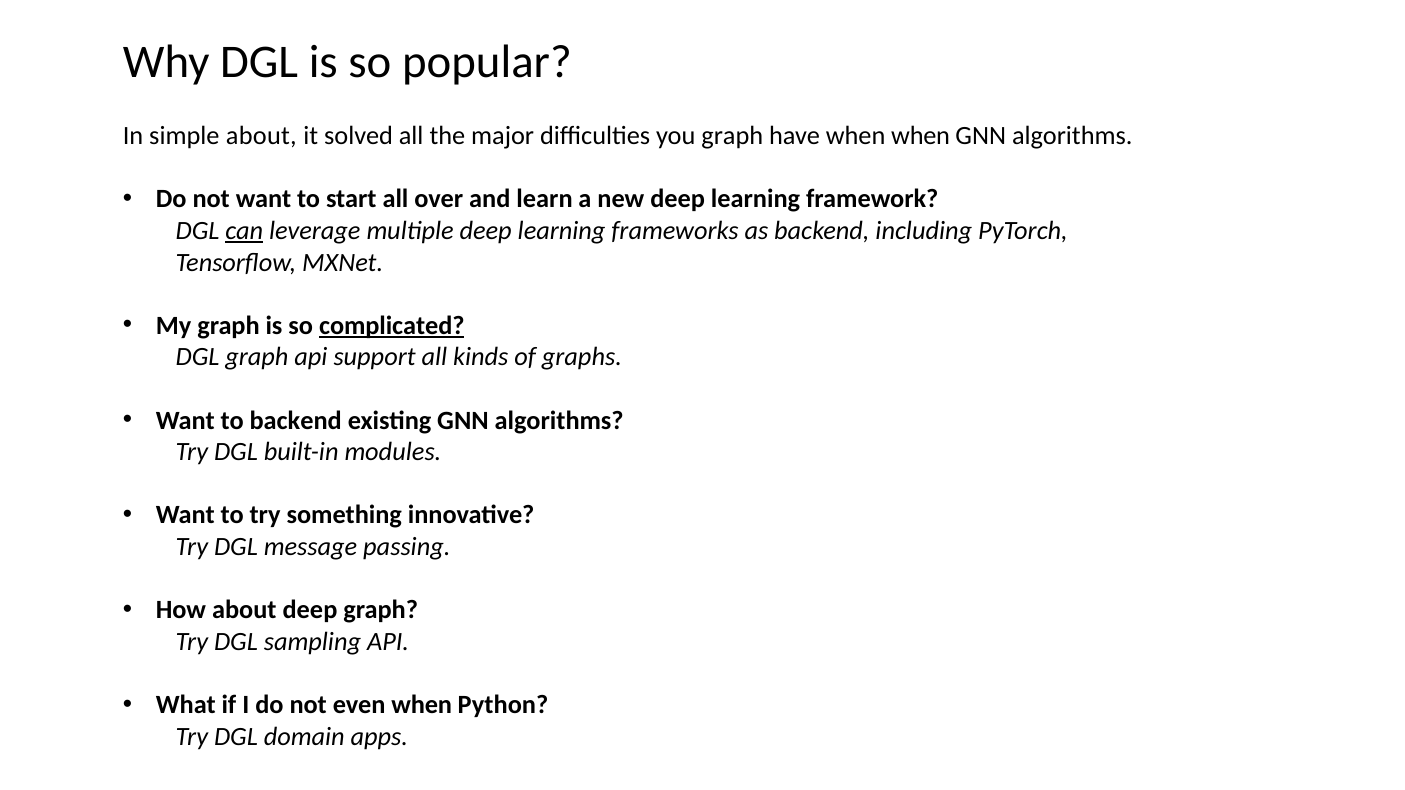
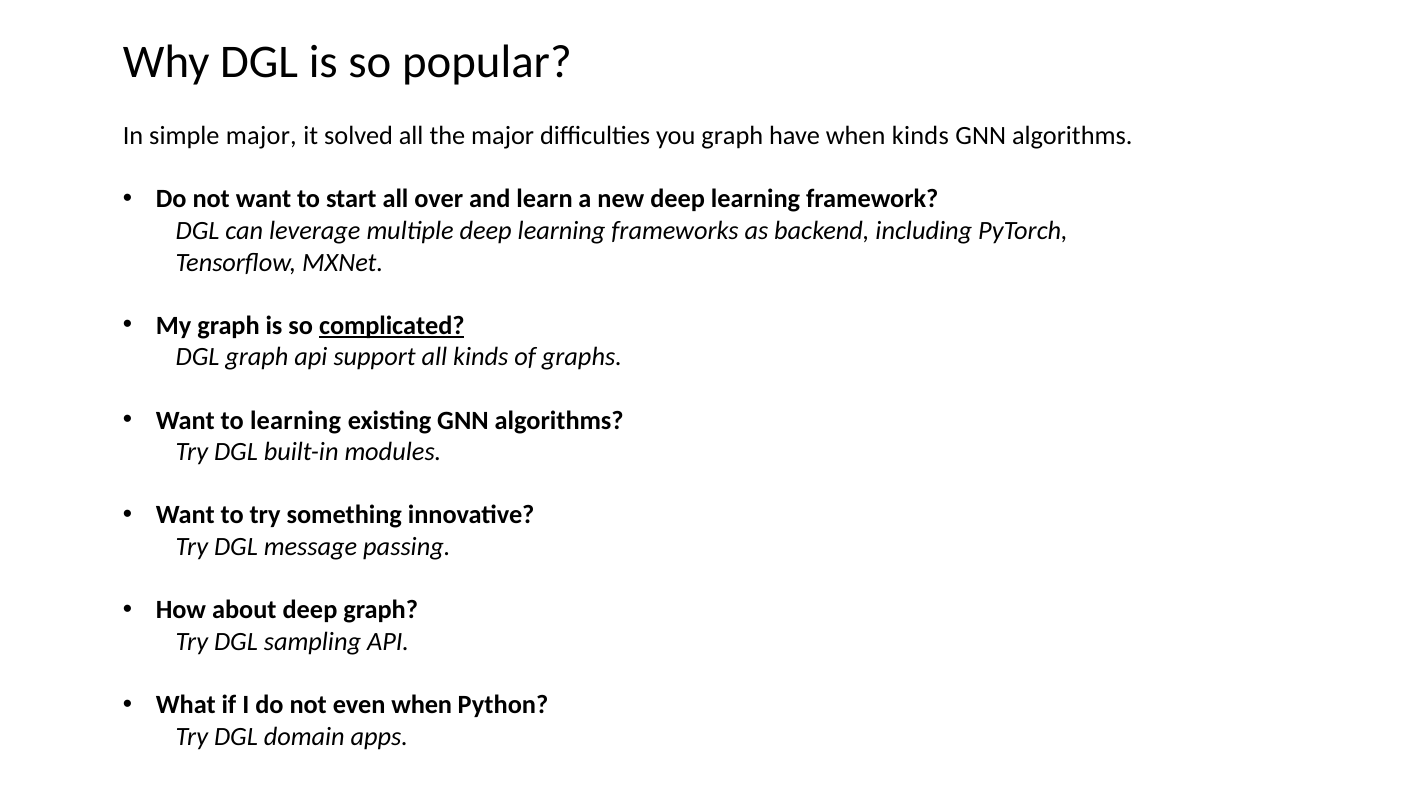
simple about: about -> major
when when: when -> kinds
can underline: present -> none
to backend: backend -> learning
